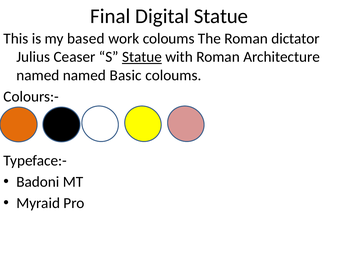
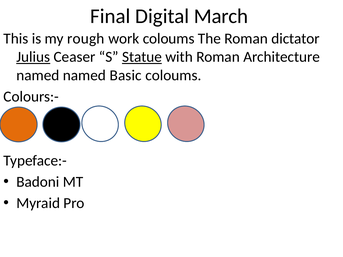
Digital Statue: Statue -> March
based: based -> rough
Julius underline: none -> present
